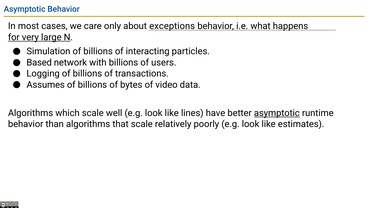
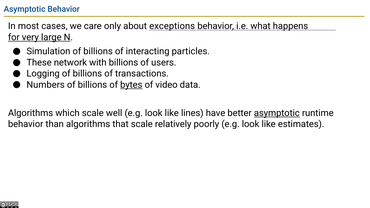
Based: Based -> These
Assumes: Assumes -> Numbers
bytes underline: none -> present
